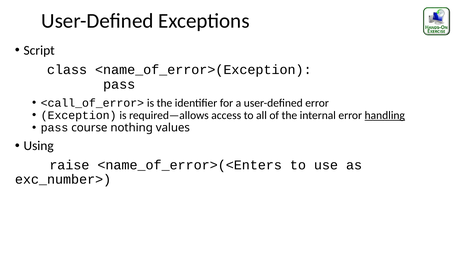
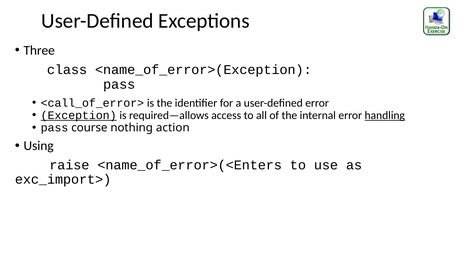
Script: Script -> Three
Exception underline: none -> present
values: values -> action
exc_number>: exc_number> -> exc_import>
